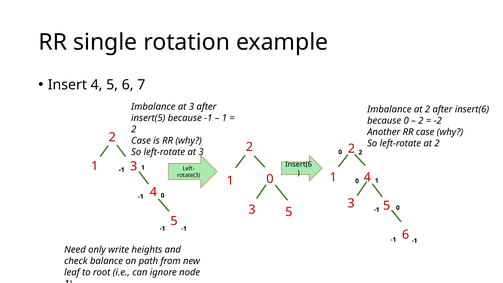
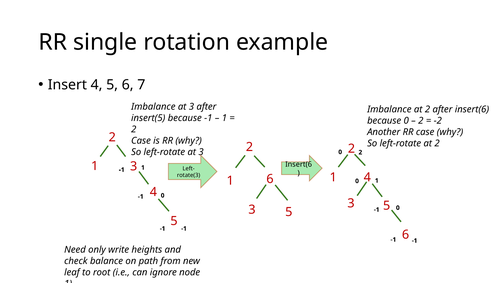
0 at (270, 179): 0 -> 6
